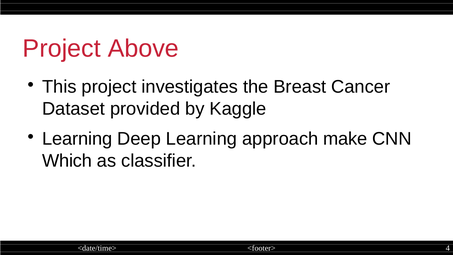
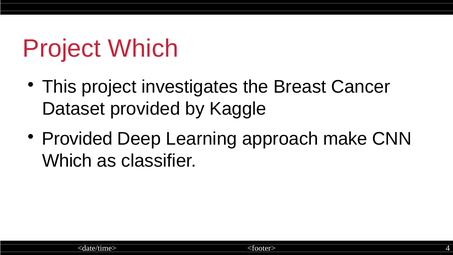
Project Above: Above -> Which
Learning at (77, 139): Learning -> Provided
